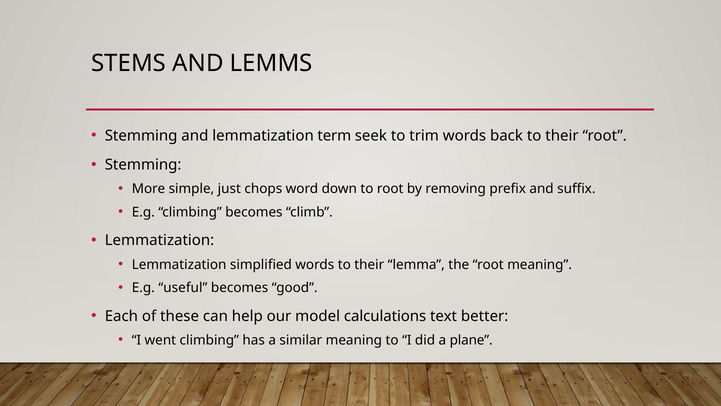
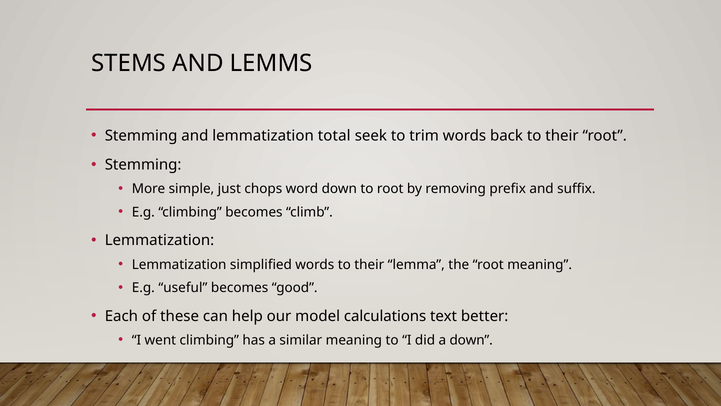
term: term -> total
a plane: plane -> down
